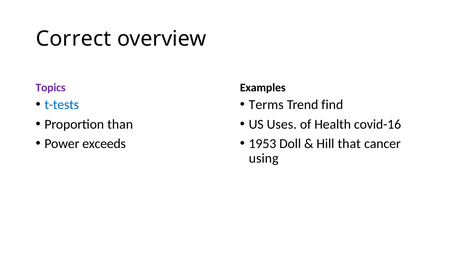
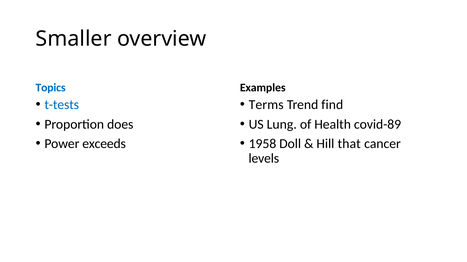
Correct: Correct -> Smaller
Topics colour: purple -> blue
than: than -> does
Uses: Uses -> Lung
covid-16: covid-16 -> covid-89
1953: 1953 -> 1958
using: using -> levels
